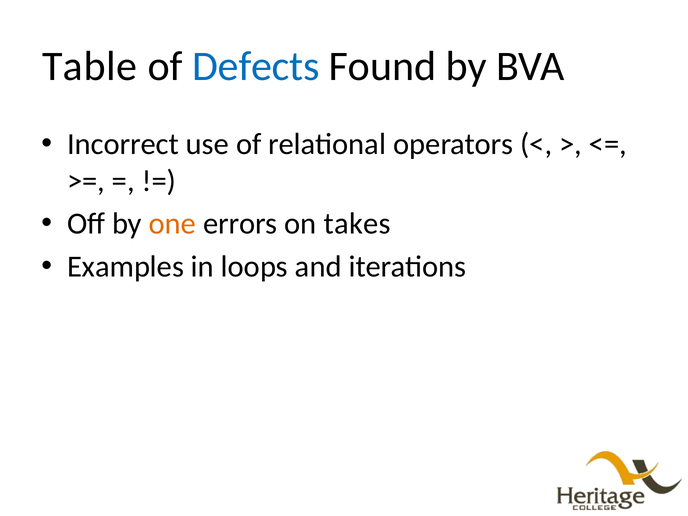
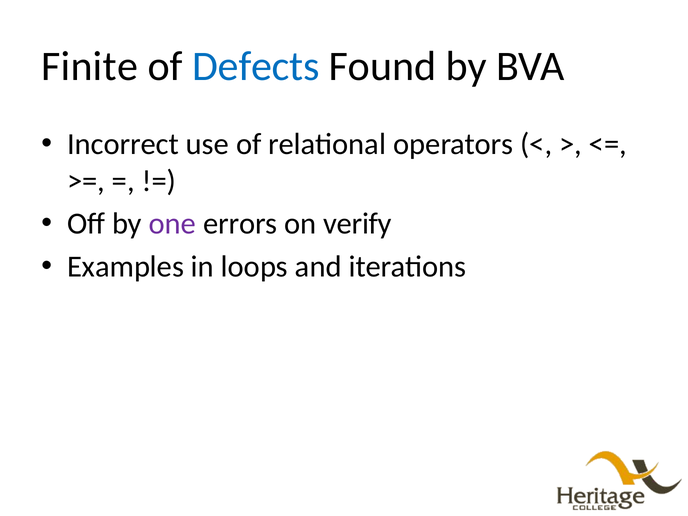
Table: Table -> Finite
one colour: orange -> purple
takes: takes -> verify
